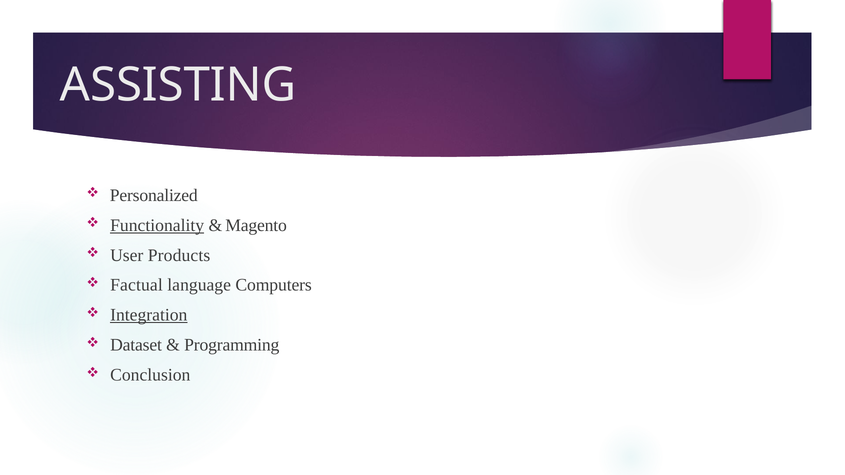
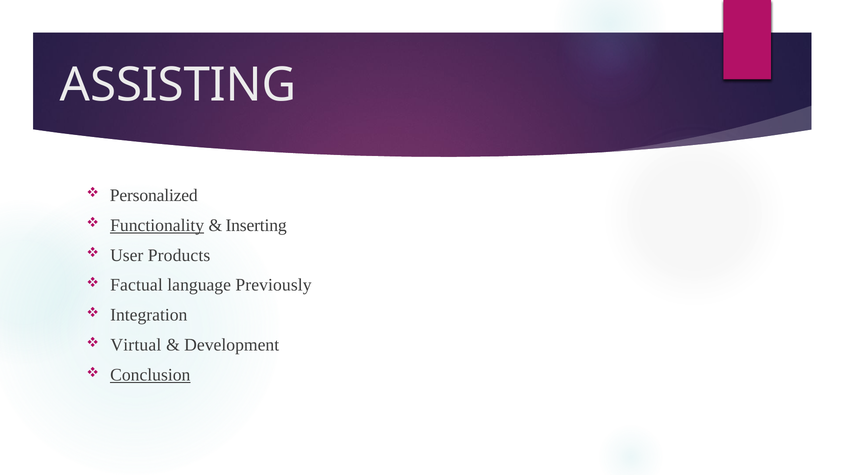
Magento: Magento -> Inserting
Computers: Computers -> Previously
Integration underline: present -> none
Dataset: Dataset -> Virtual
Programming: Programming -> Development
Conclusion underline: none -> present
